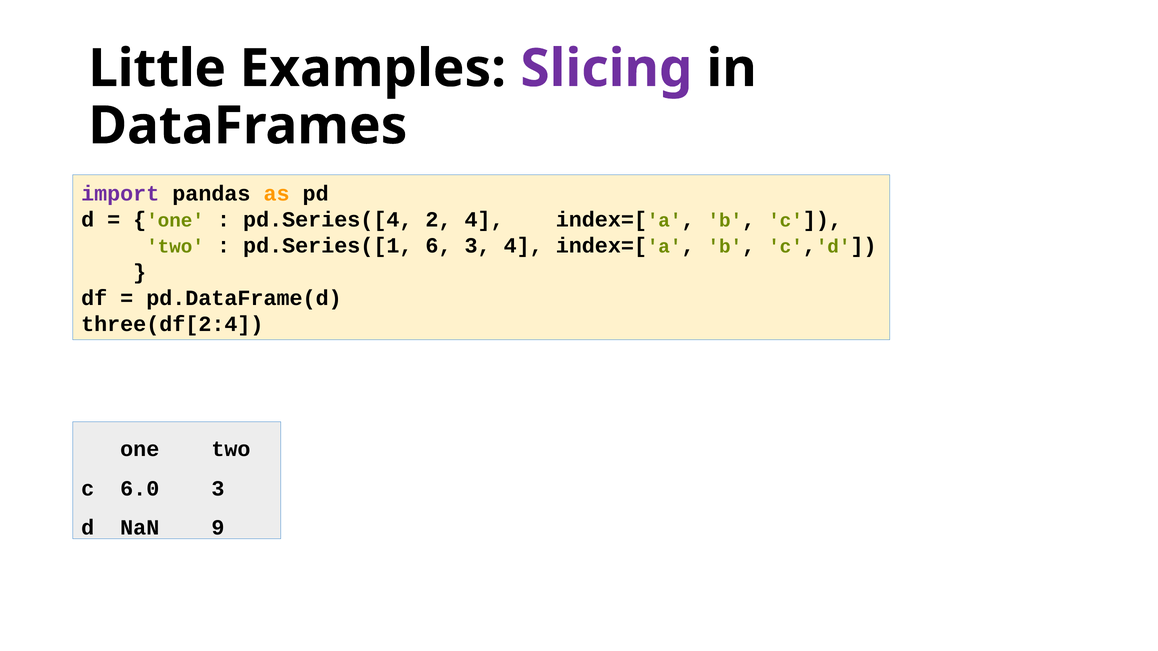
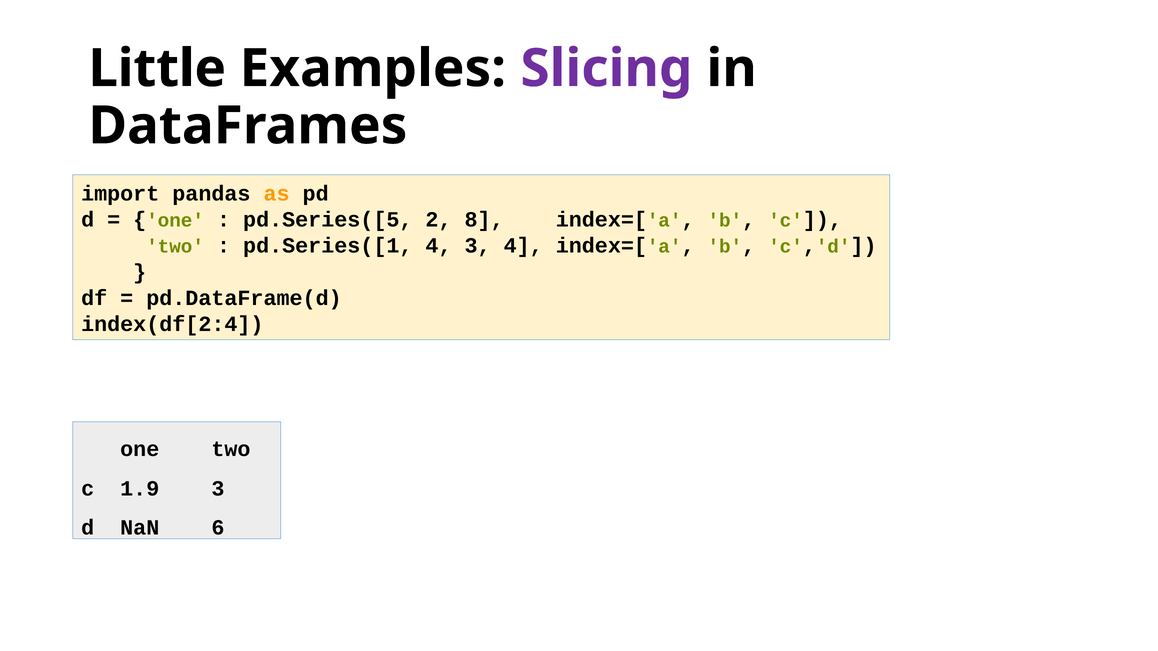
import colour: purple -> black
pd.Series([4: pd.Series([4 -> pd.Series([5
2 4: 4 -> 8
pd.Series([1 6: 6 -> 4
three(df[2:4: three(df[2:4 -> index(df[2:4
6.0: 6.0 -> 1.9
9: 9 -> 6
